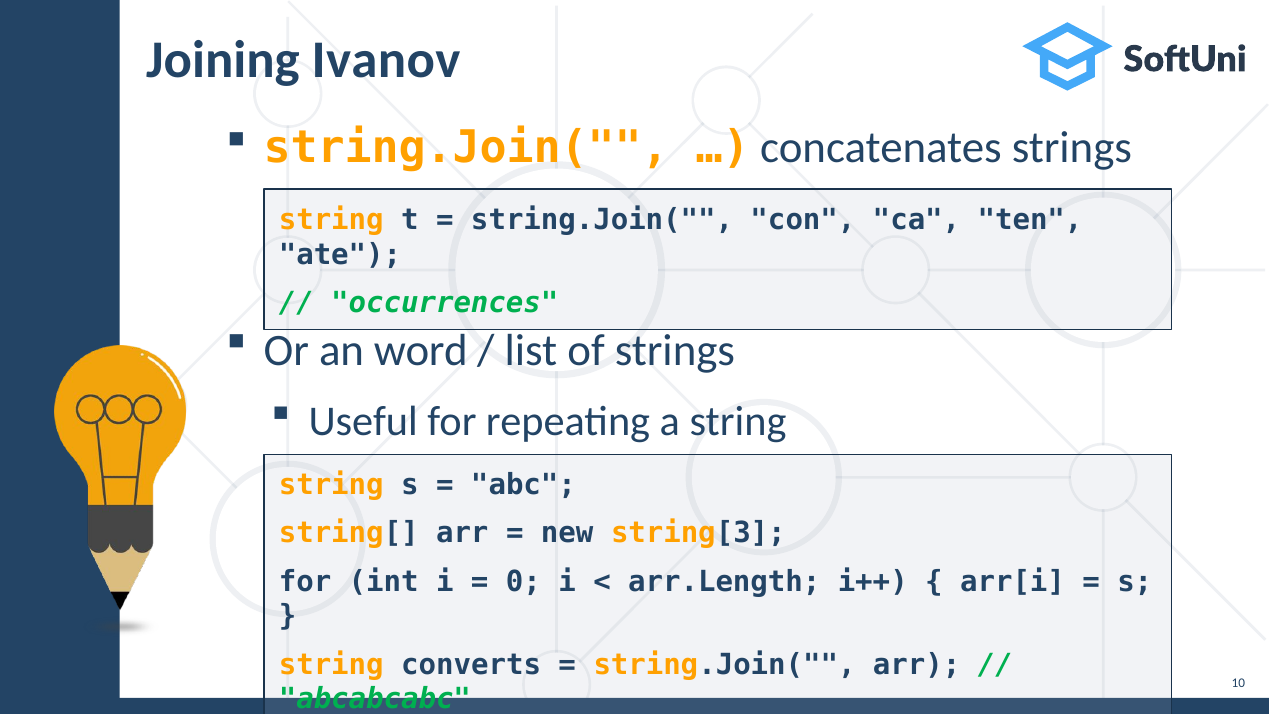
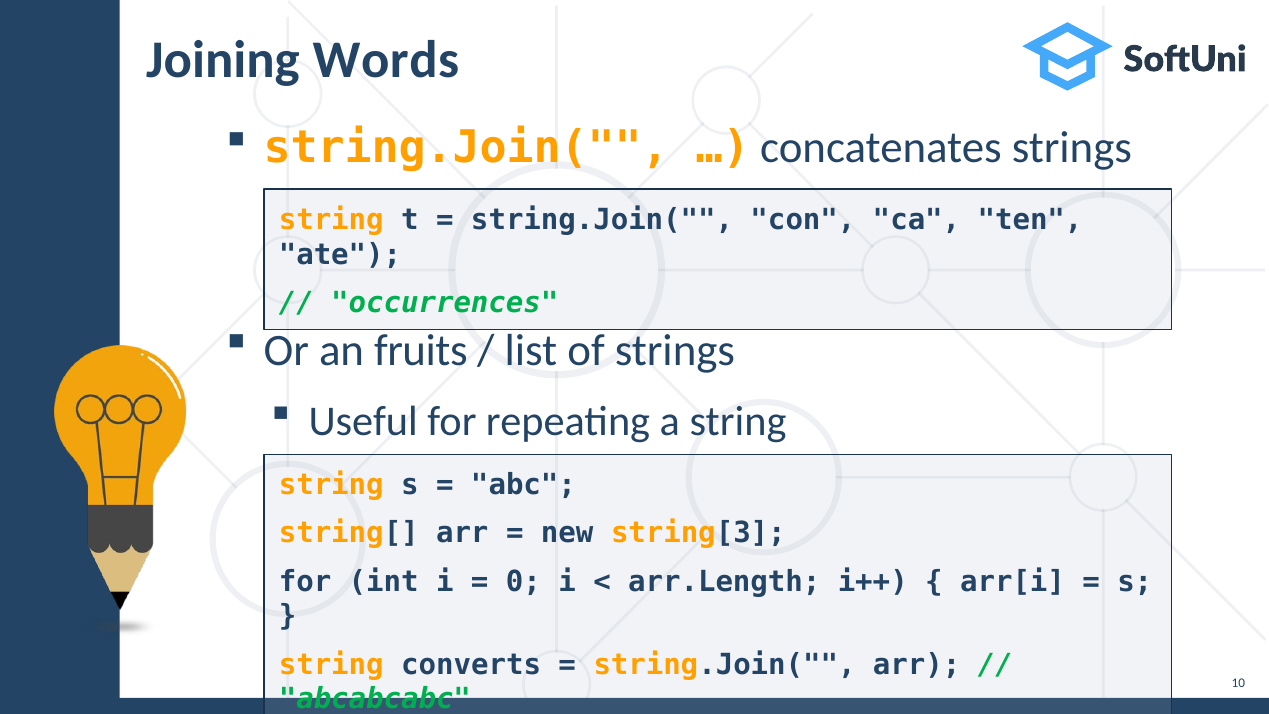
Ivanov: Ivanov -> Words
word: word -> fruits
